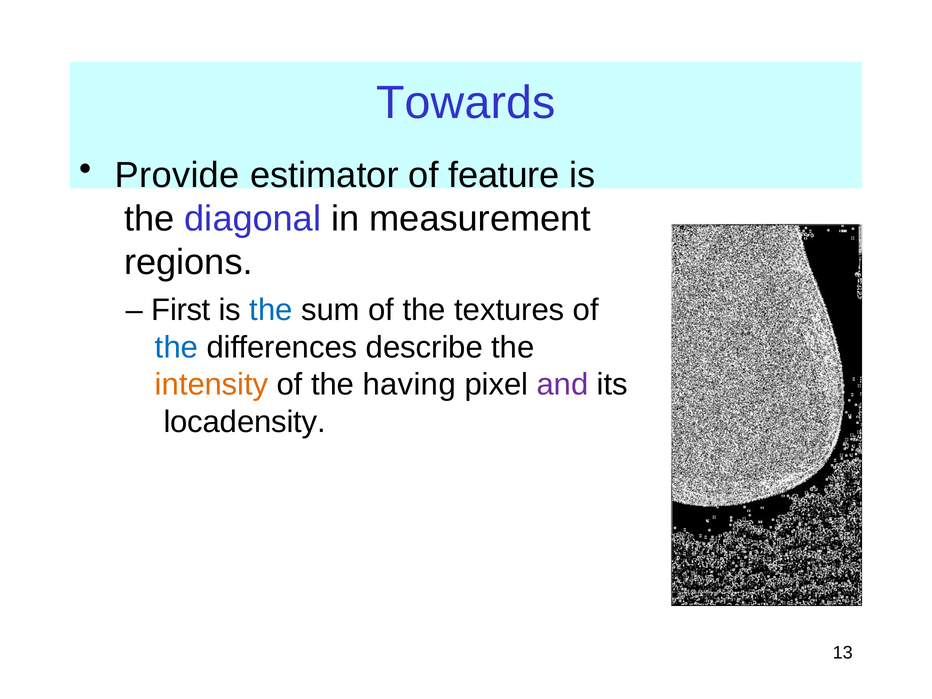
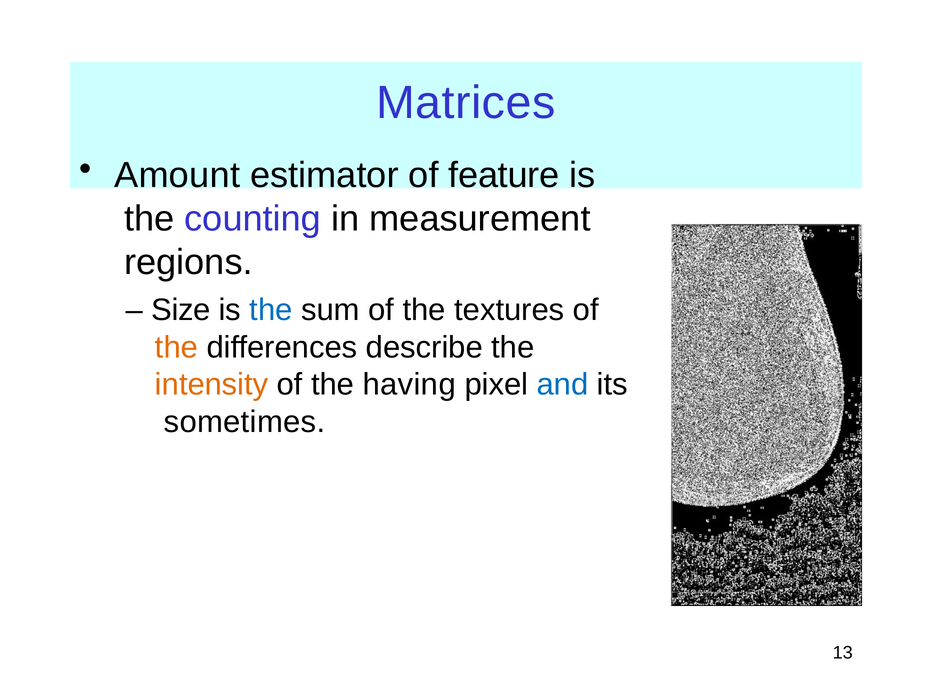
Towards: Towards -> Matrices
Provide: Provide -> Amount
diagonal: diagonal -> counting
First: First -> Size
the at (177, 347) colour: blue -> orange
and colour: purple -> blue
locadensity: locadensity -> sometimes
